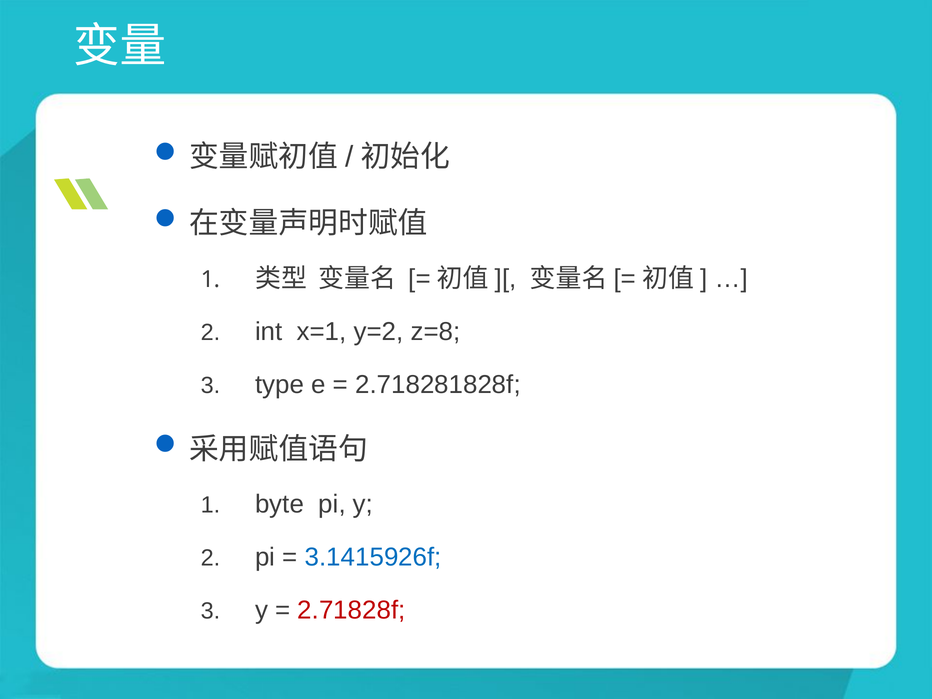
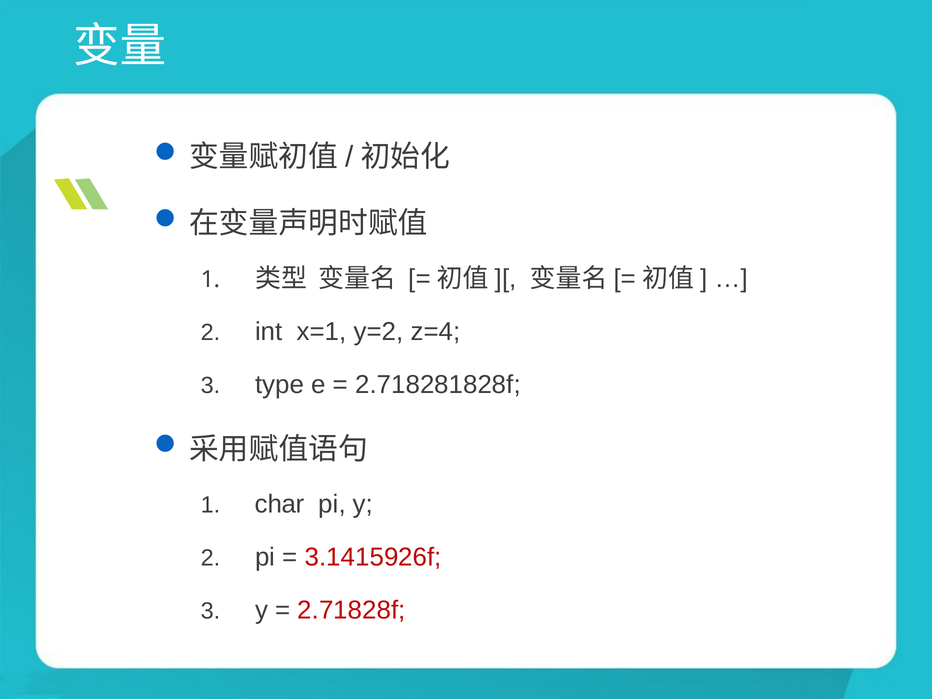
z=8: z=8 -> z=4
byte: byte -> char
3.1415926f colour: blue -> red
